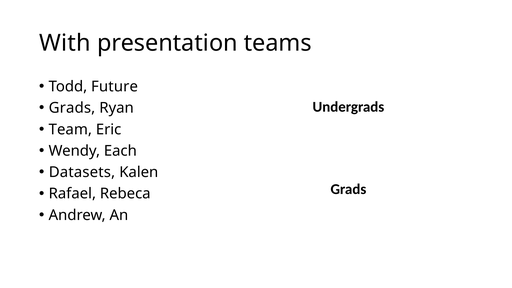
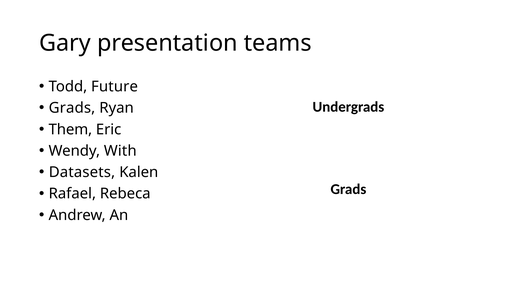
With: With -> Gary
Team: Team -> Them
Each: Each -> With
